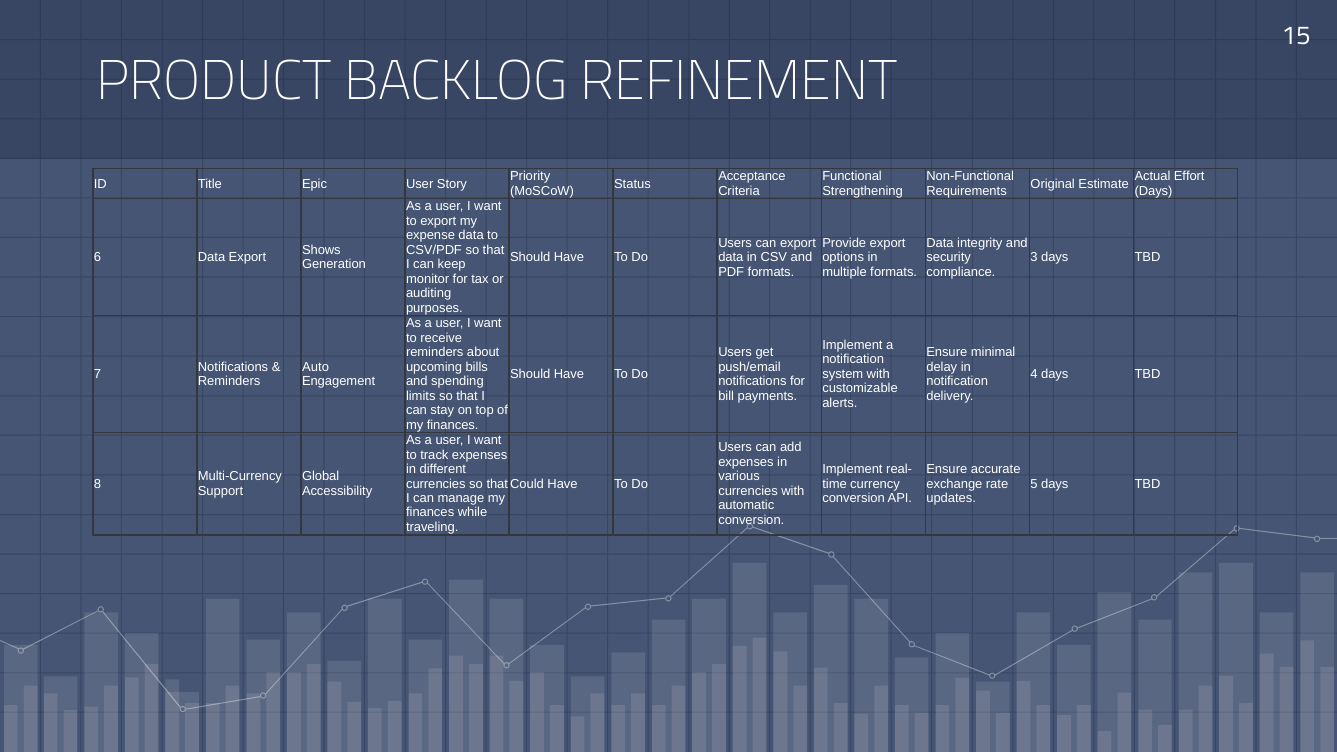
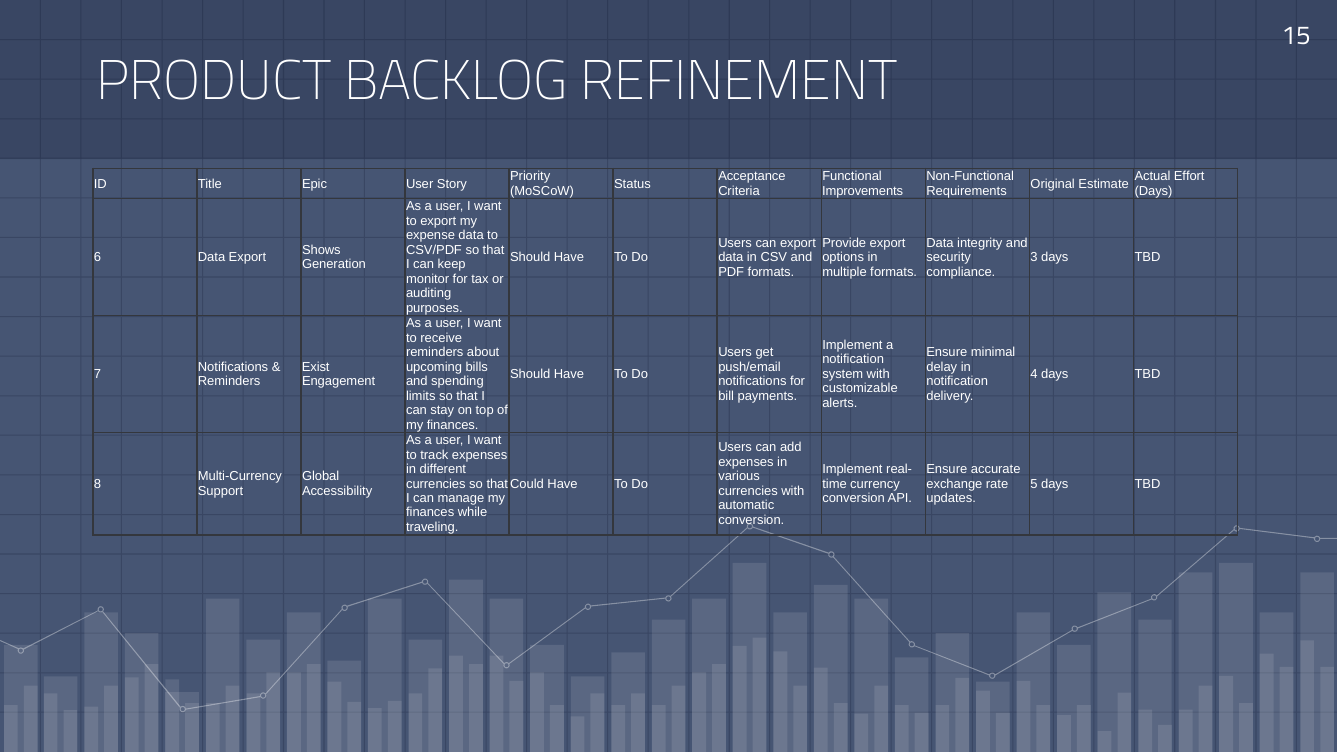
Strengthening: Strengthening -> Improvements
Auto: Auto -> Exist
